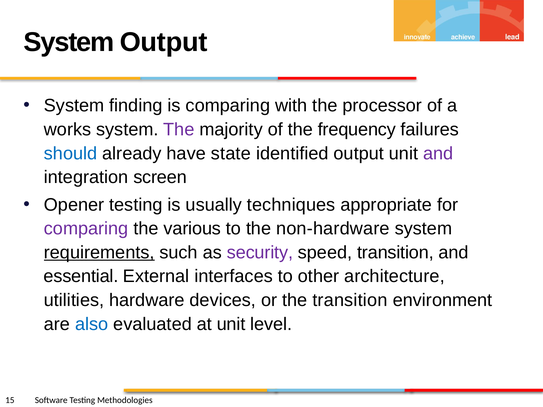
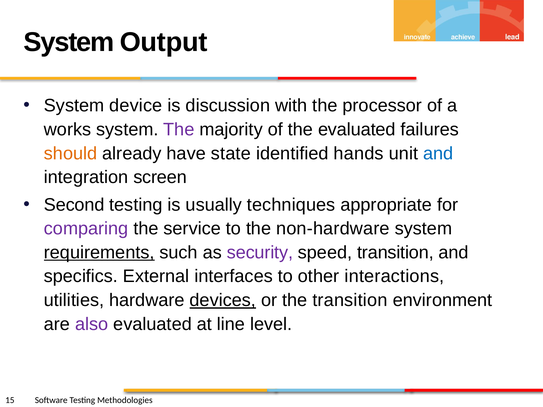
finding: finding -> device
is comparing: comparing -> discussion
the frequency: frequency -> evaluated
should colour: blue -> orange
identified output: output -> hands
and at (438, 153) colour: purple -> blue
Opener: Opener -> Second
various: various -> service
essential: essential -> specifics
architecture: architecture -> interactions
devices underline: none -> present
also colour: blue -> purple
at unit: unit -> line
